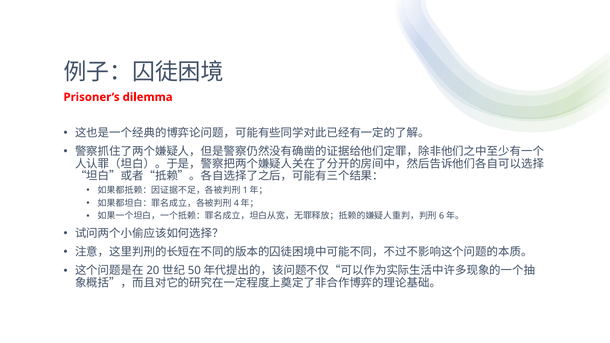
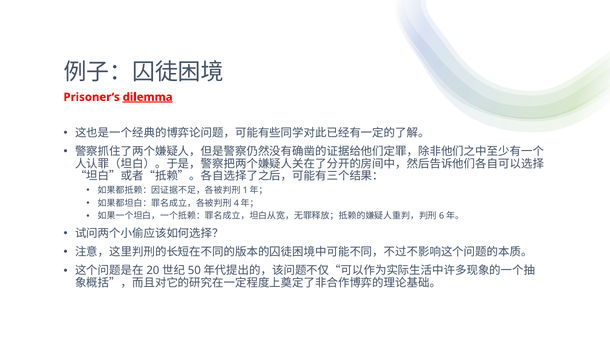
dilemma underline: none -> present
